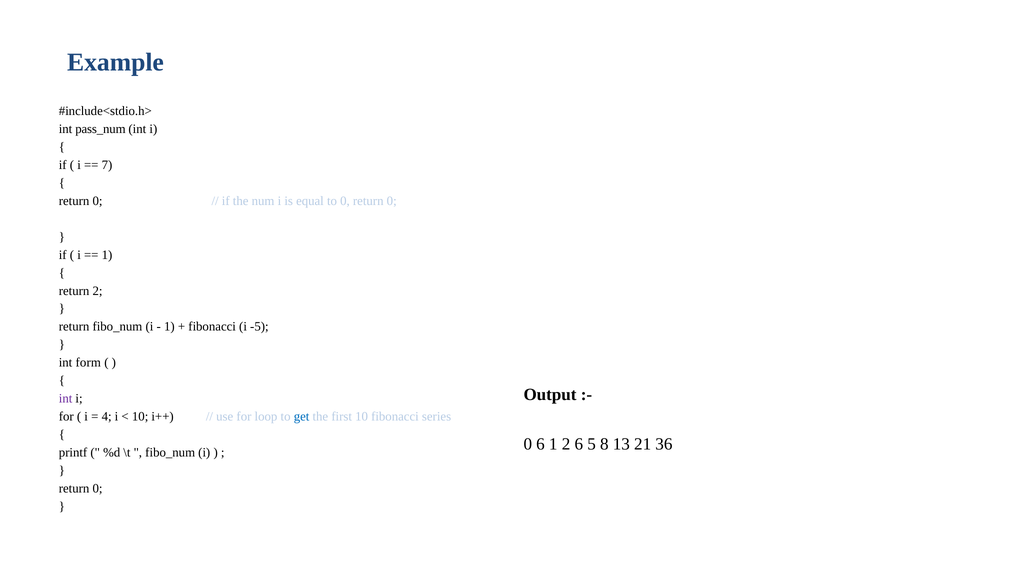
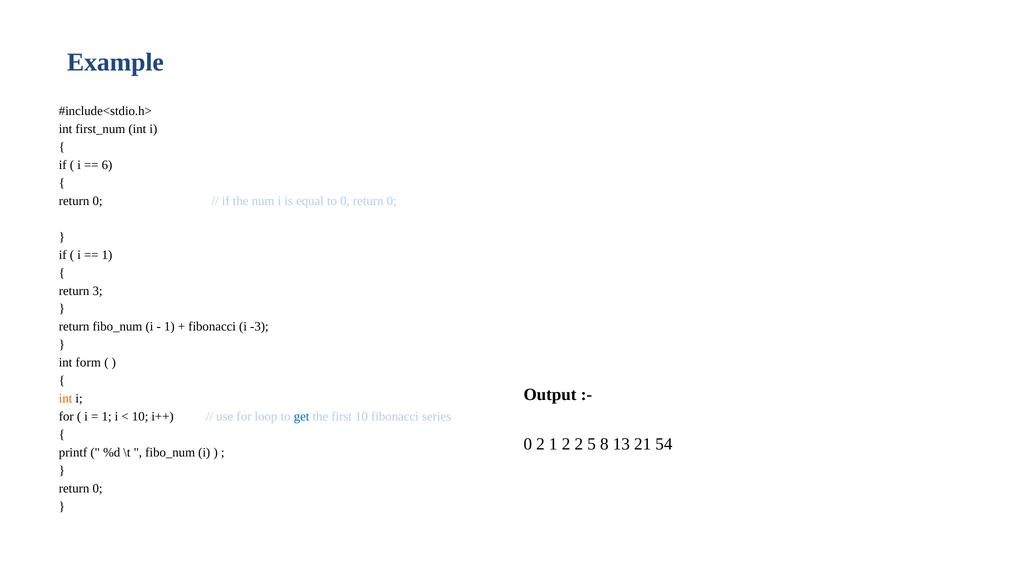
pass_num: pass_num -> first_num
7: 7 -> 6
return 2: 2 -> 3
-5: -5 -> -3
int at (66, 399) colour: purple -> orange
4 at (107, 417): 4 -> 1
0 6: 6 -> 2
2 6: 6 -> 2
36: 36 -> 54
